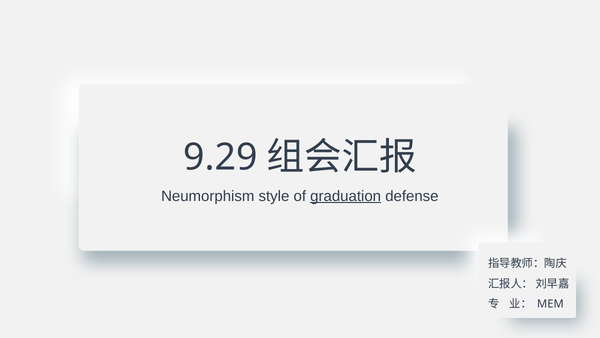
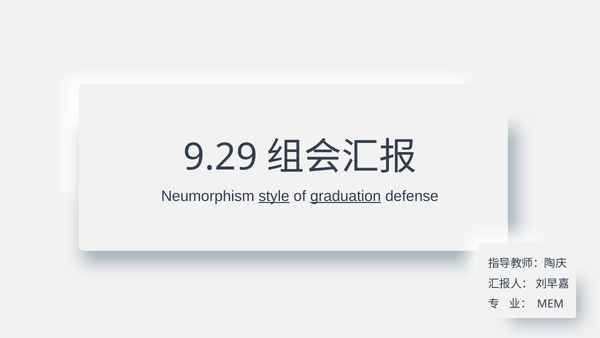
style underline: none -> present
